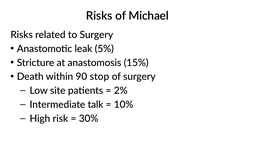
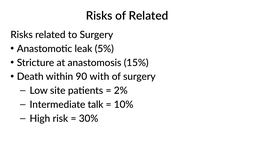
of Michael: Michael -> Related
stop: stop -> with
